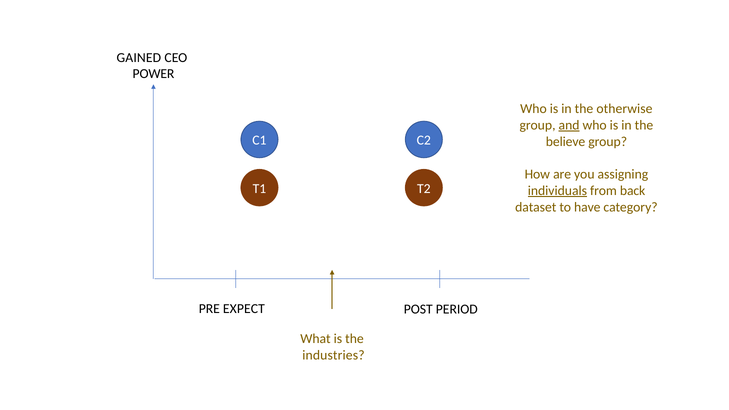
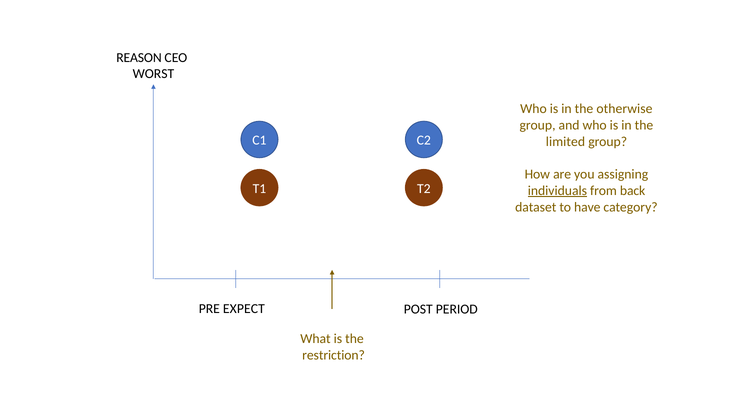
GAINED: GAINED -> REASON
POWER: POWER -> WORST
and underline: present -> none
believe: believe -> limited
industries: industries -> restriction
